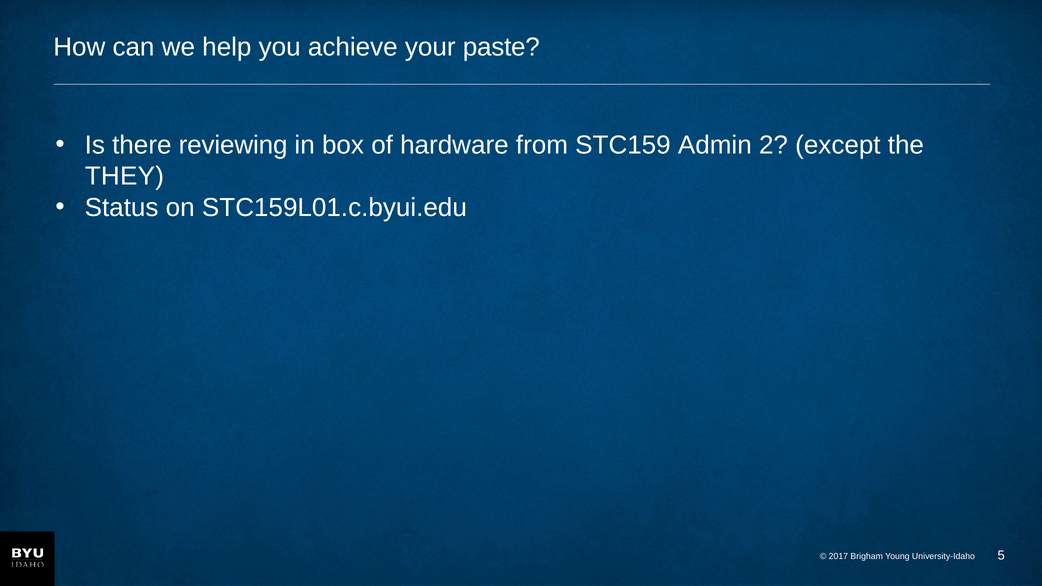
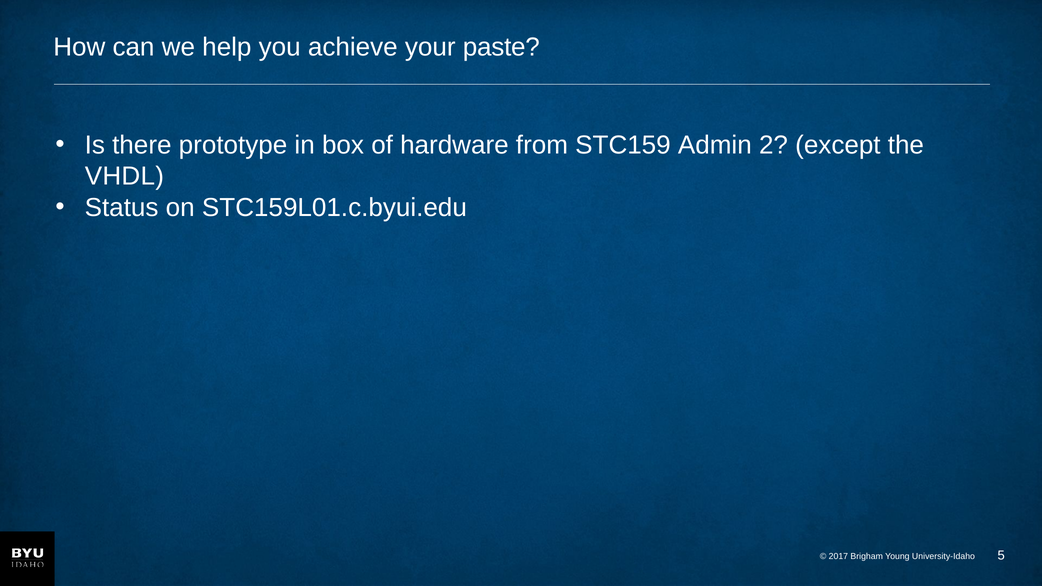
reviewing: reviewing -> prototype
THEY: THEY -> VHDL
